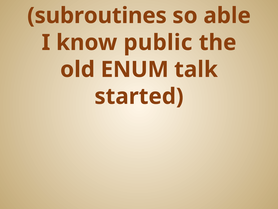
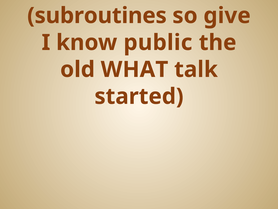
able: able -> give
ENUM: ENUM -> WHAT
